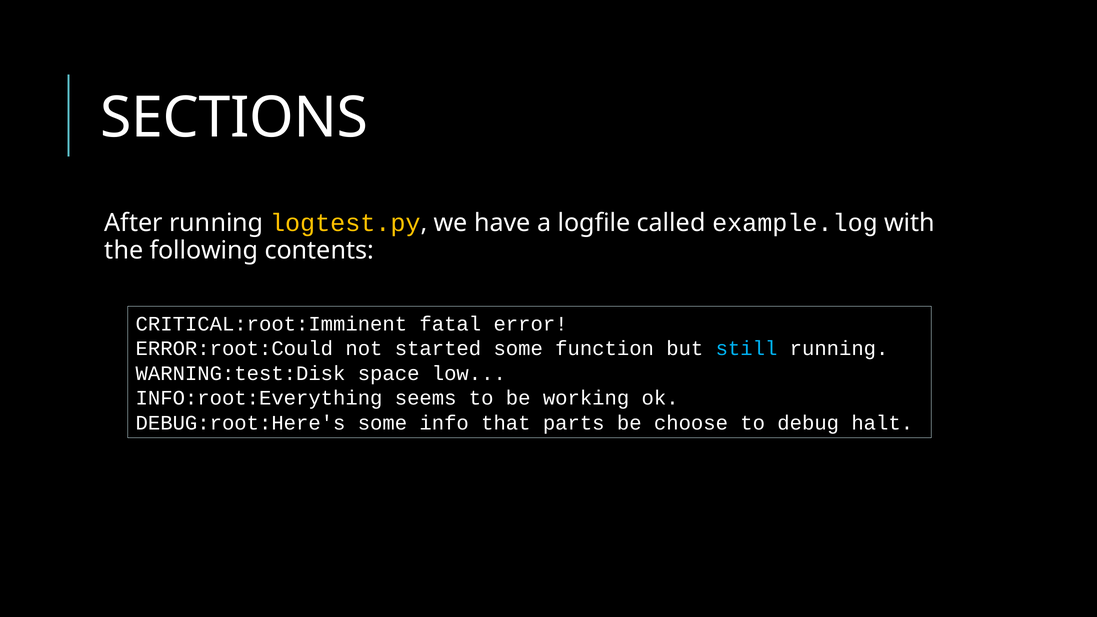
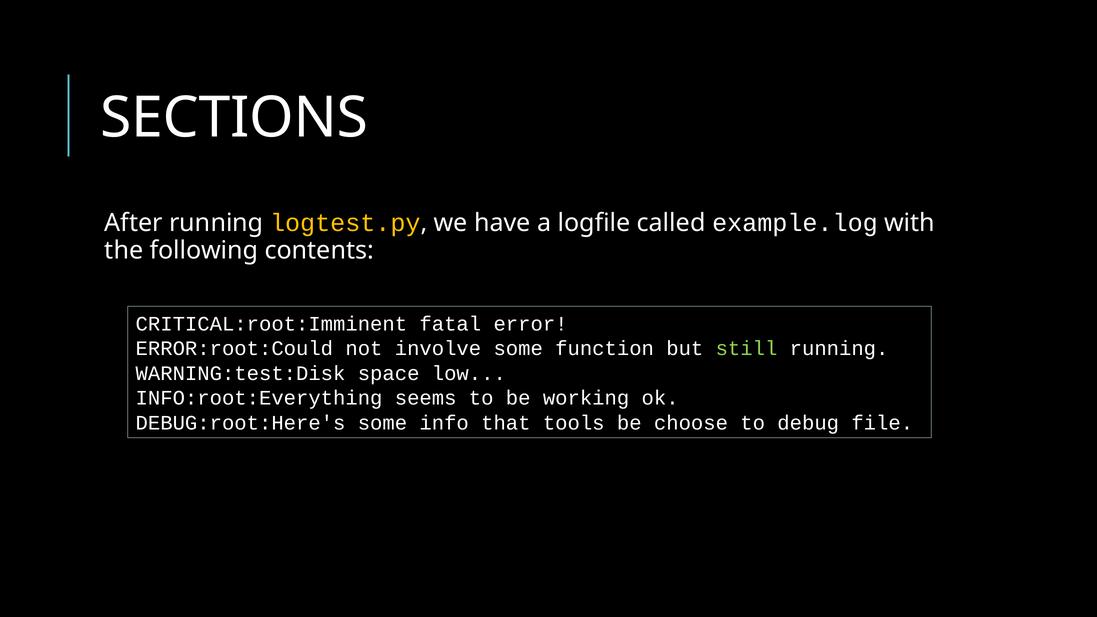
started: started -> involve
still colour: light blue -> light green
parts: parts -> tools
halt: halt -> file
